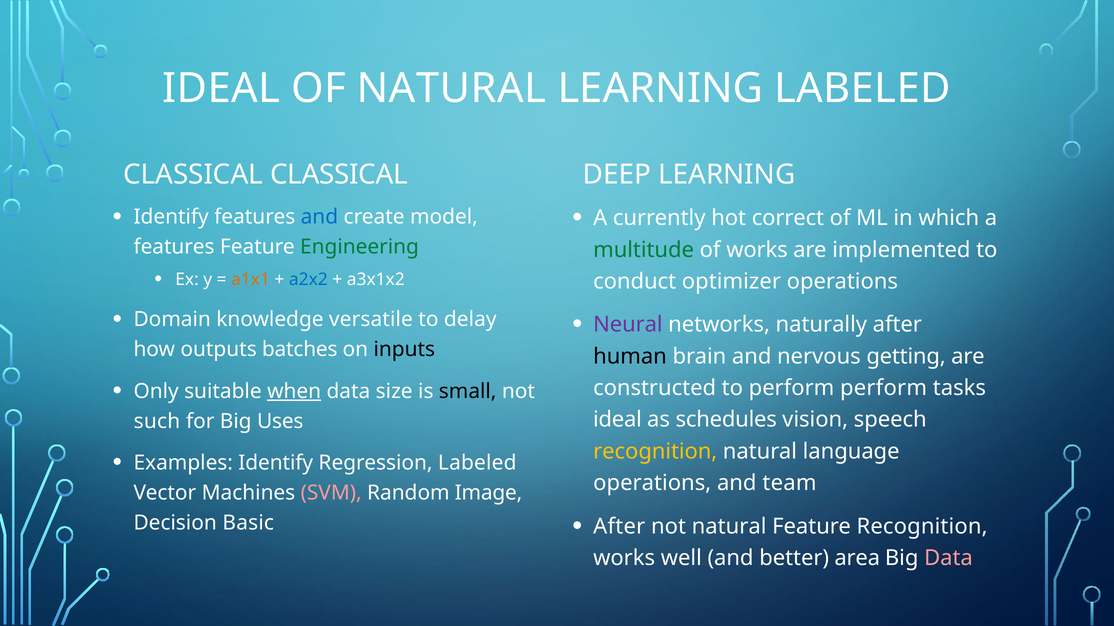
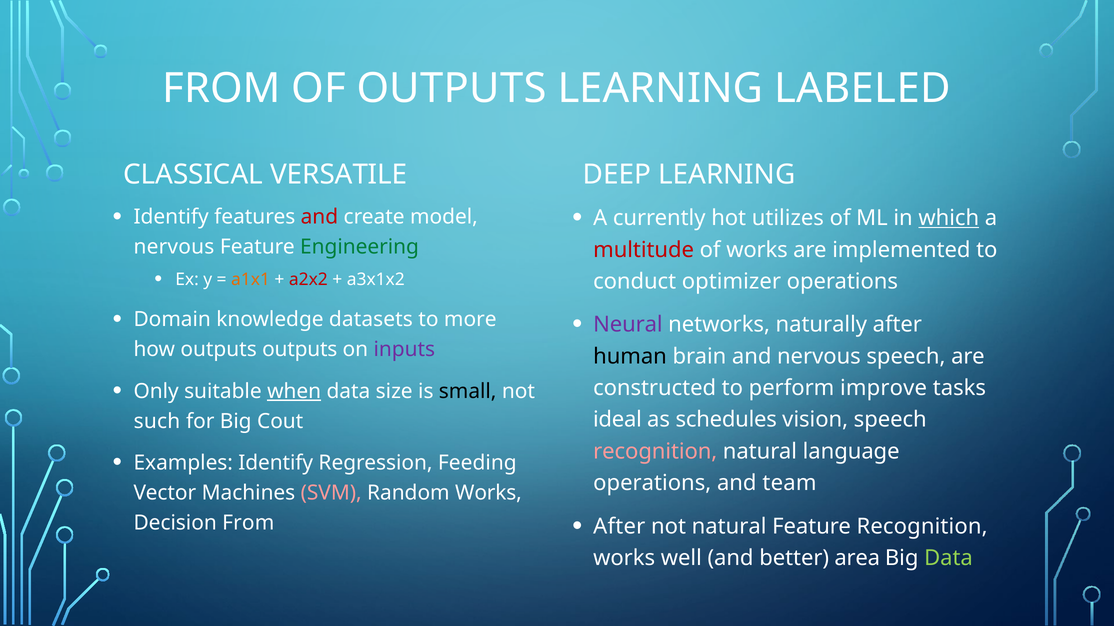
IDEAL at (221, 89): IDEAL -> FROM
OF NATURAL: NATURAL -> OUTPUTS
CLASSICAL CLASSICAL: CLASSICAL -> VERSATILE
and at (319, 217) colour: blue -> red
correct: correct -> utilizes
which underline: none -> present
features at (174, 247): features -> nervous
multitude colour: green -> red
a2x2 colour: blue -> red
versatile: versatile -> datasets
delay: delay -> more
outputs batches: batches -> outputs
inputs colour: black -> purple
nervous getting: getting -> speech
perform perform: perform -> improve
Uses: Uses -> Cout
recognition at (655, 452) colour: yellow -> pink
Regression Labeled: Labeled -> Feeding
Random Image: Image -> Works
Decision Basic: Basic -> From
Data at (949, 559) colour: pink -> light green
